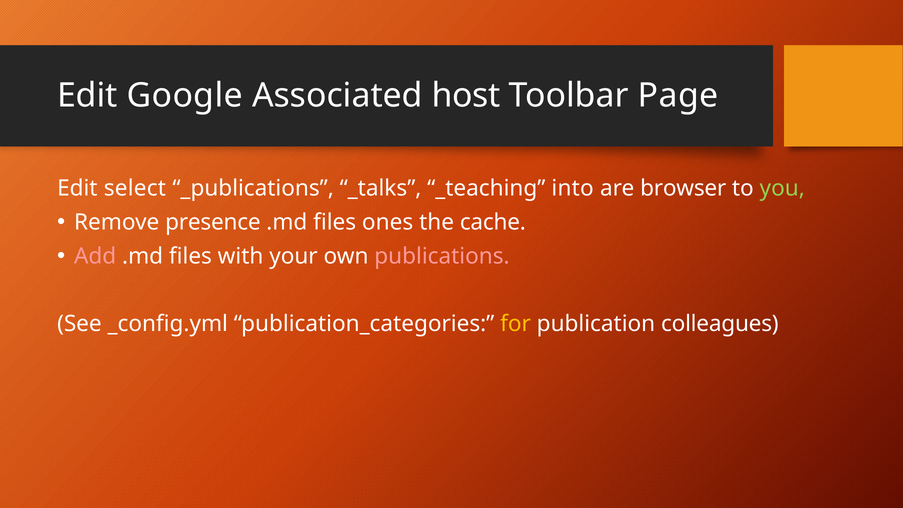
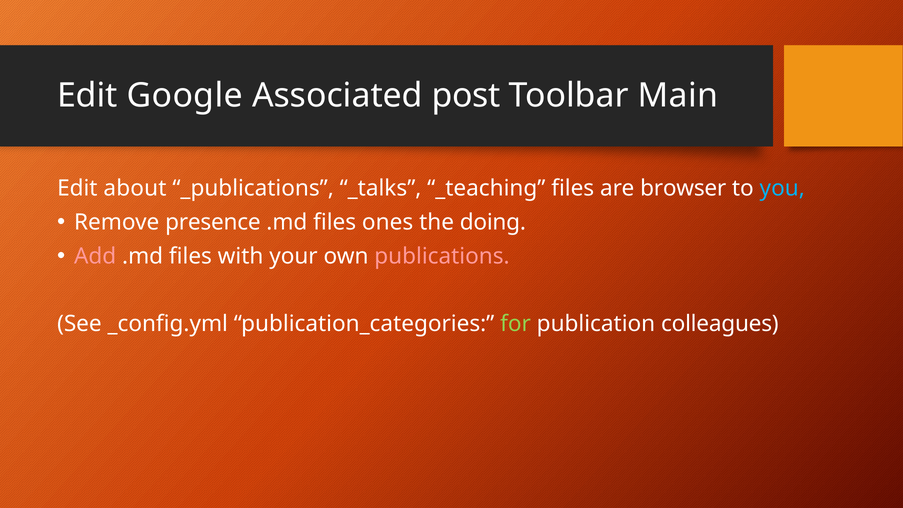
host: host -> post
Page: Page -> Main
select: select -> about
_teaching into: into -> files
you colour: light green -> light blue
cache: cache -> doing
for colour: yellow -> light green
